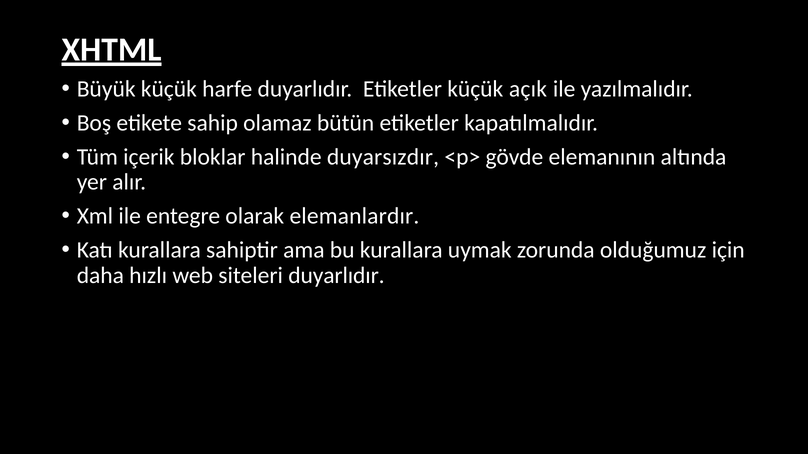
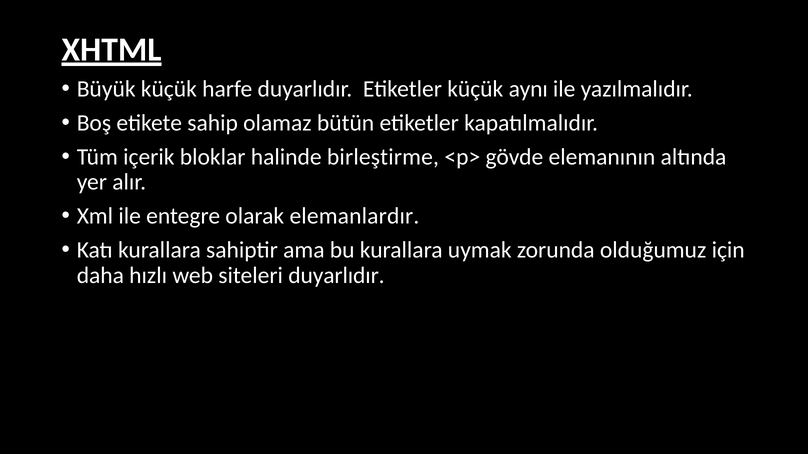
açık: açık -> aynı
duyarsızdır: duyarsızdır -> birleştirme
